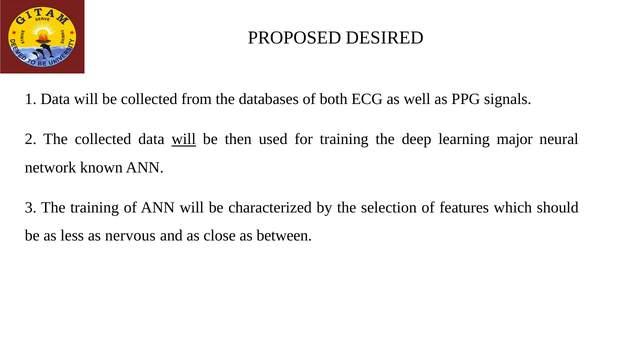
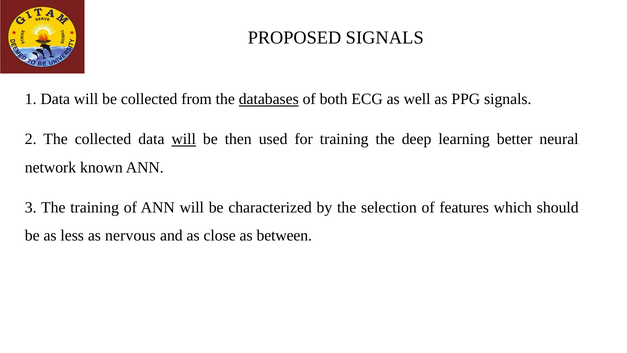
PROPOSED DESIRED: DESIRED -> SIGNALS
databases underline: none -> present
major: major -> better
